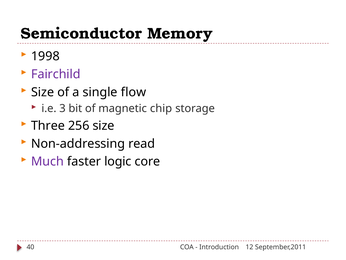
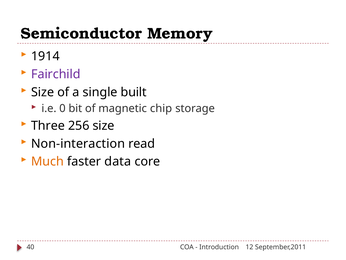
1998: 1998 -> 1914
flow: flow -> built
3: 3 -> 0
Non-addressing: Non-addressing -> Non-interaction
Much colour: purple -> orange
logic: logic -> data
